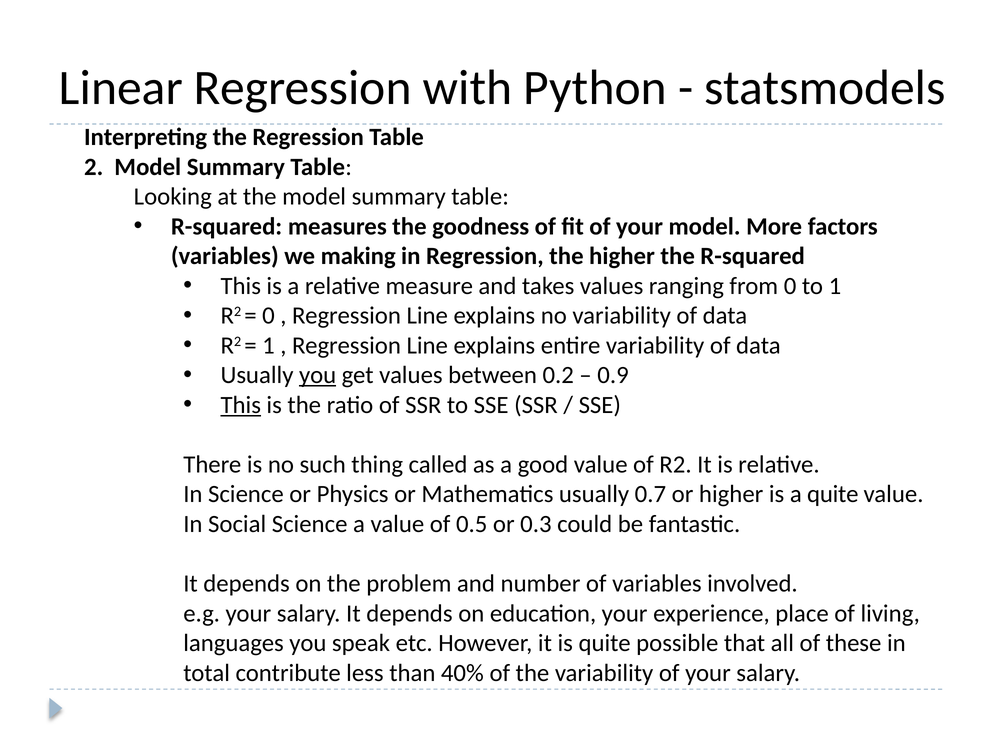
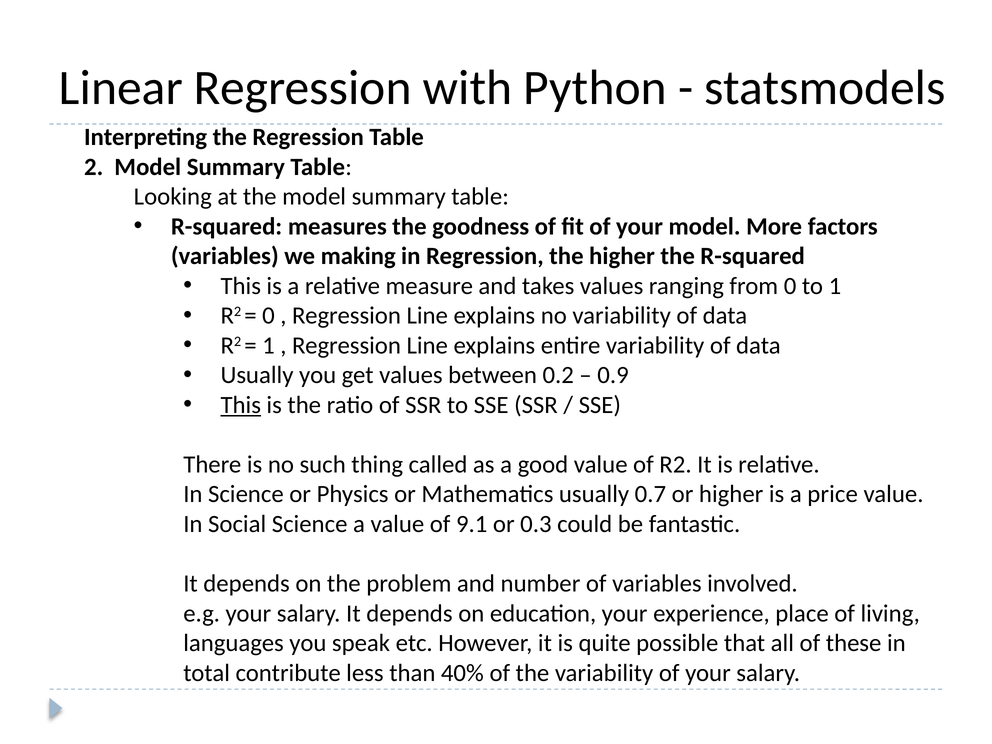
you at (318, 375) underline: present -> none
a quite: quite -> price
0.5: 0.5 -> 9.1
